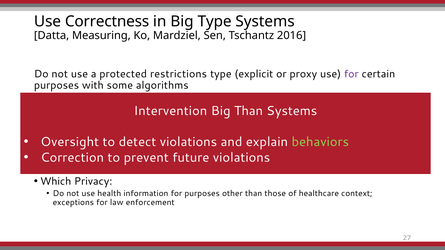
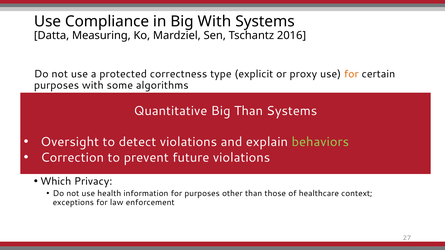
Correctness: Correctness -> Compliance
Big Type: Type -> With
restrictions: restrictions -> correctness
for at (351, 74) colour: purple -> orange
Intervention: Intervention -> Quantitative
